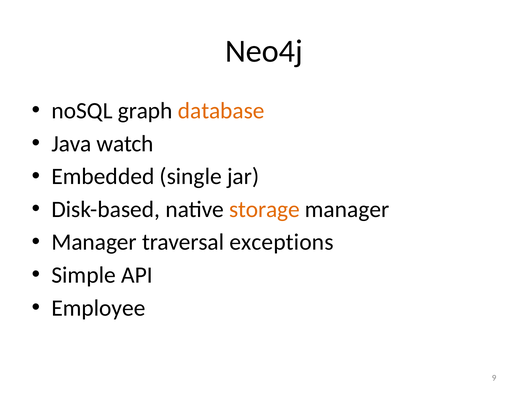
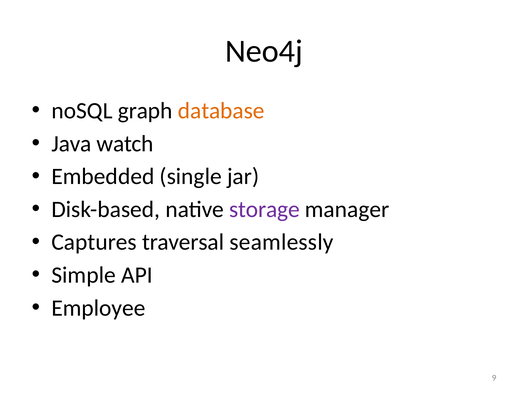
storage colour: orange -> purple
Manager at (94, 242): Manager -> Captures
exceptions: exceptions -> seamlessly
